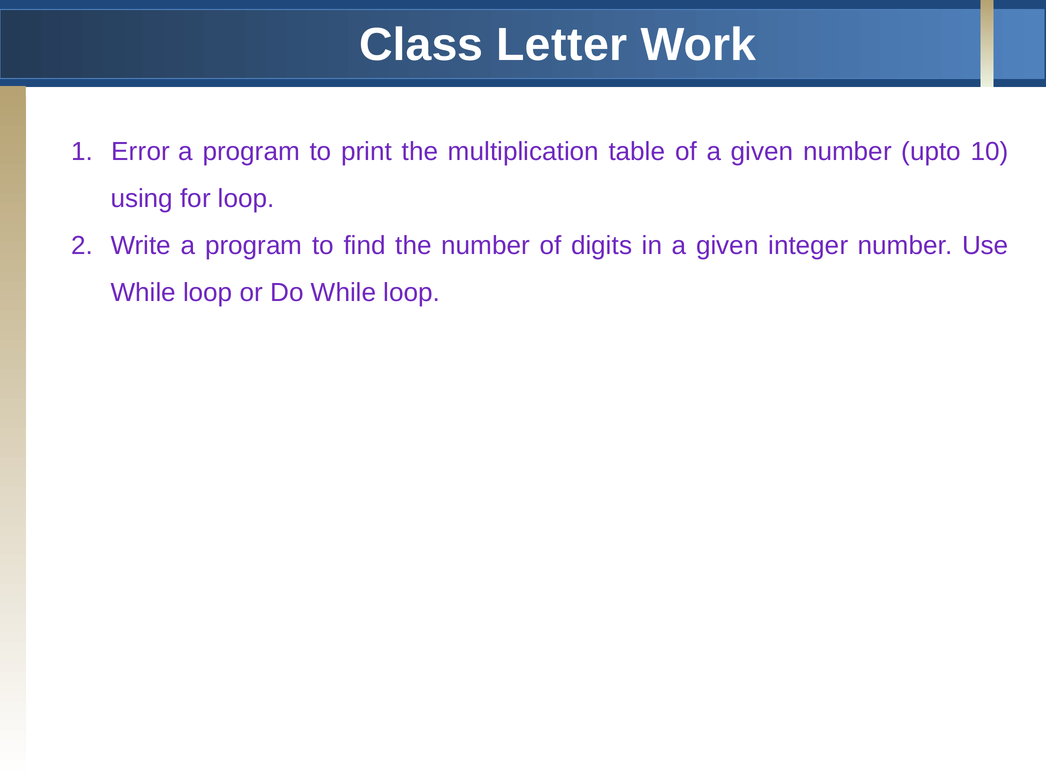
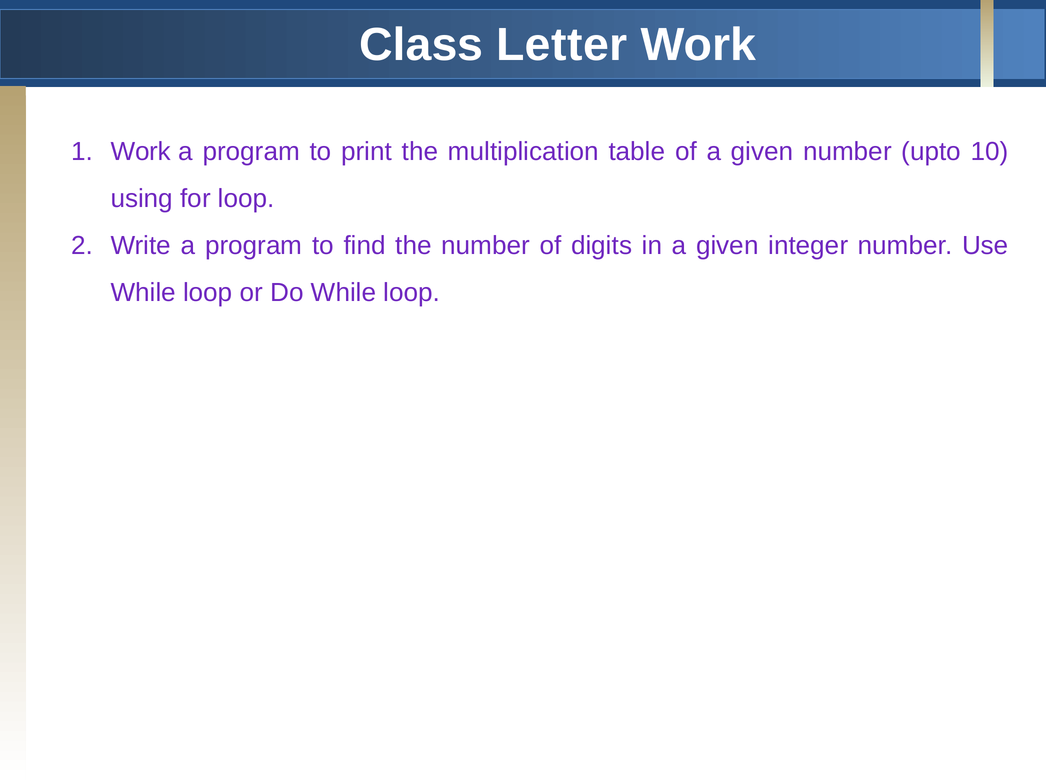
Error at (141, 152): Error -> Work
